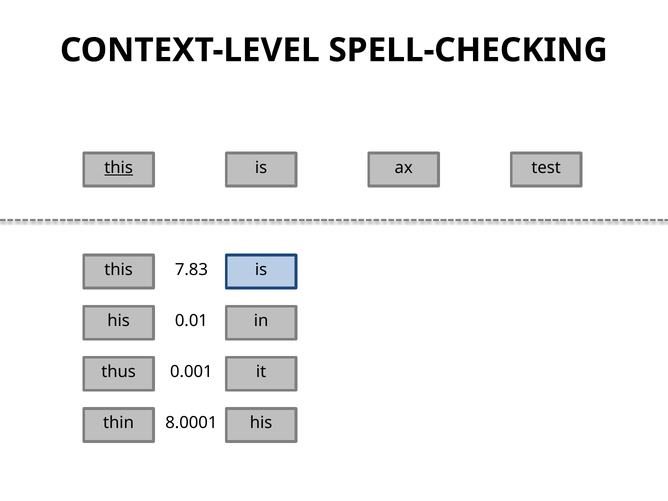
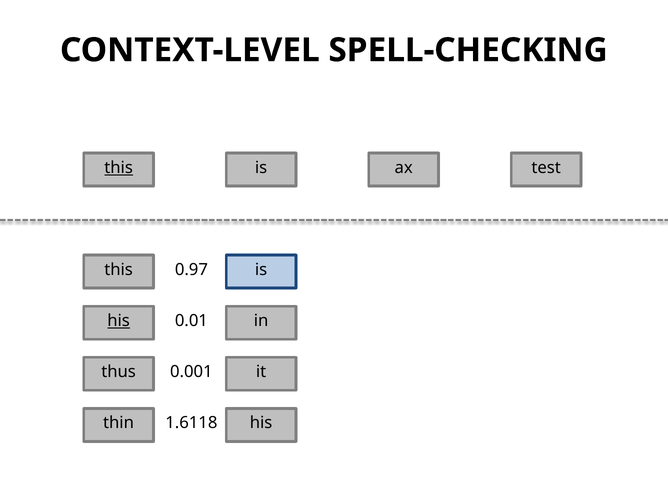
7.83: 7.83 -> 0.97
his at (119, 321) underline: none -> present
8.0001: 8.0001 -> 1.6118
